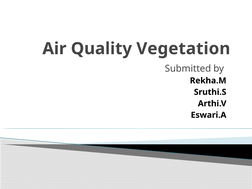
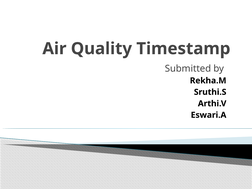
Vegetation: Vegetation -> Timestamp
